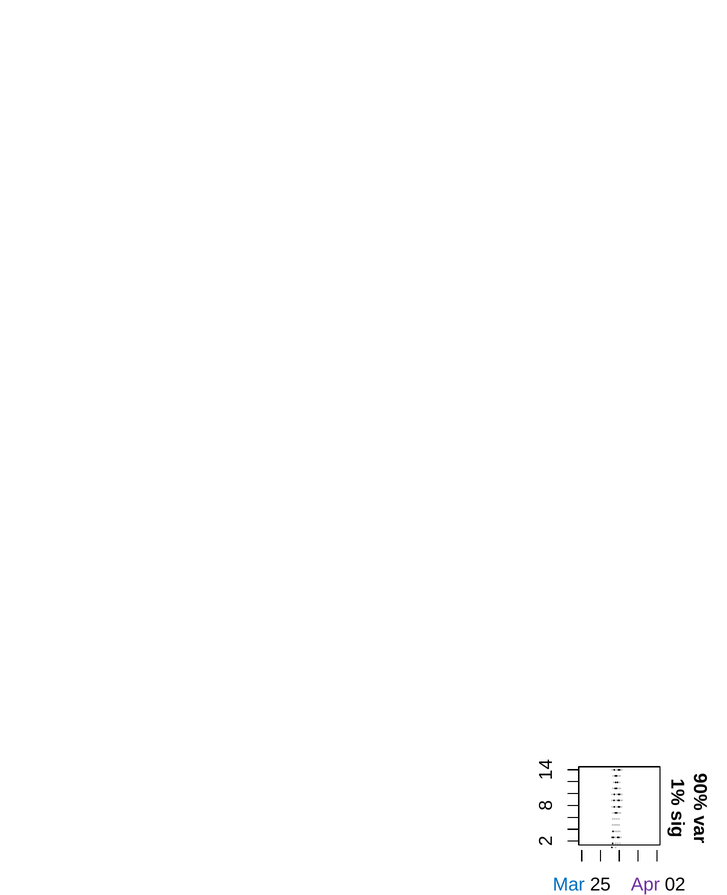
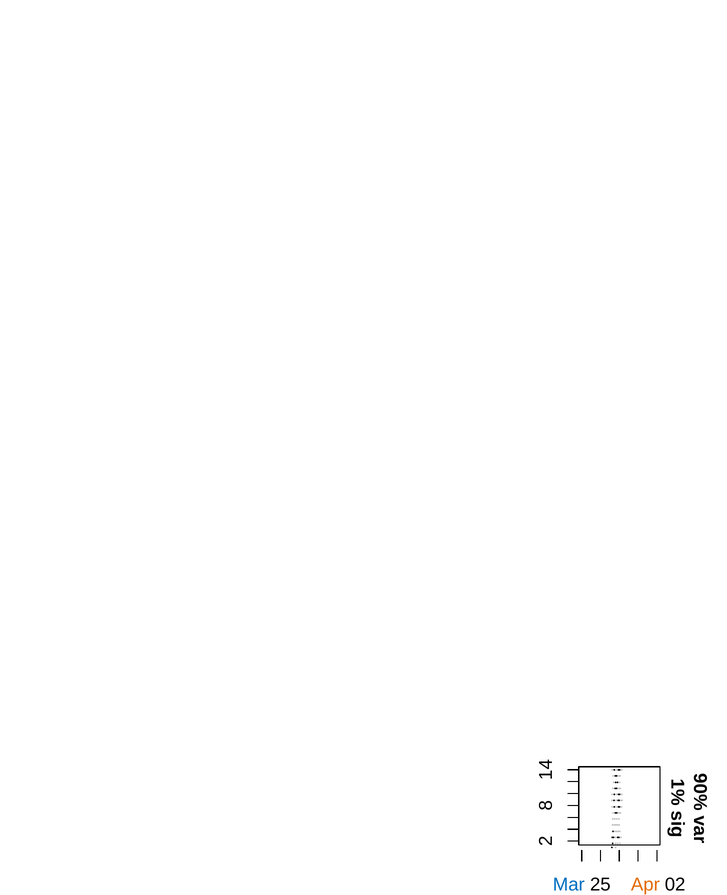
Apr colour: purple -> orange
